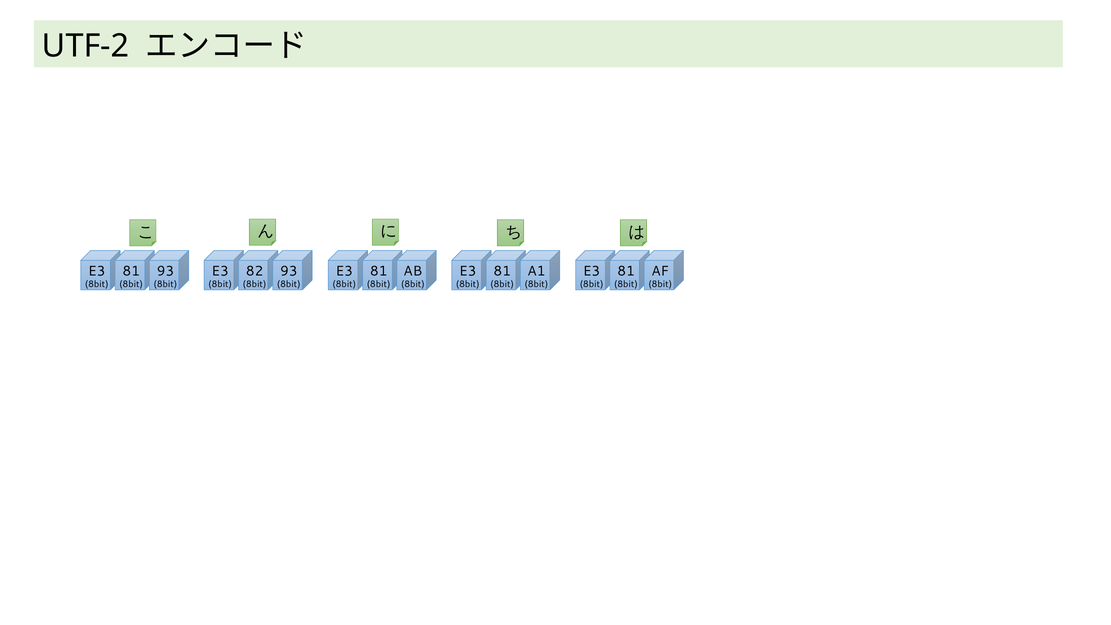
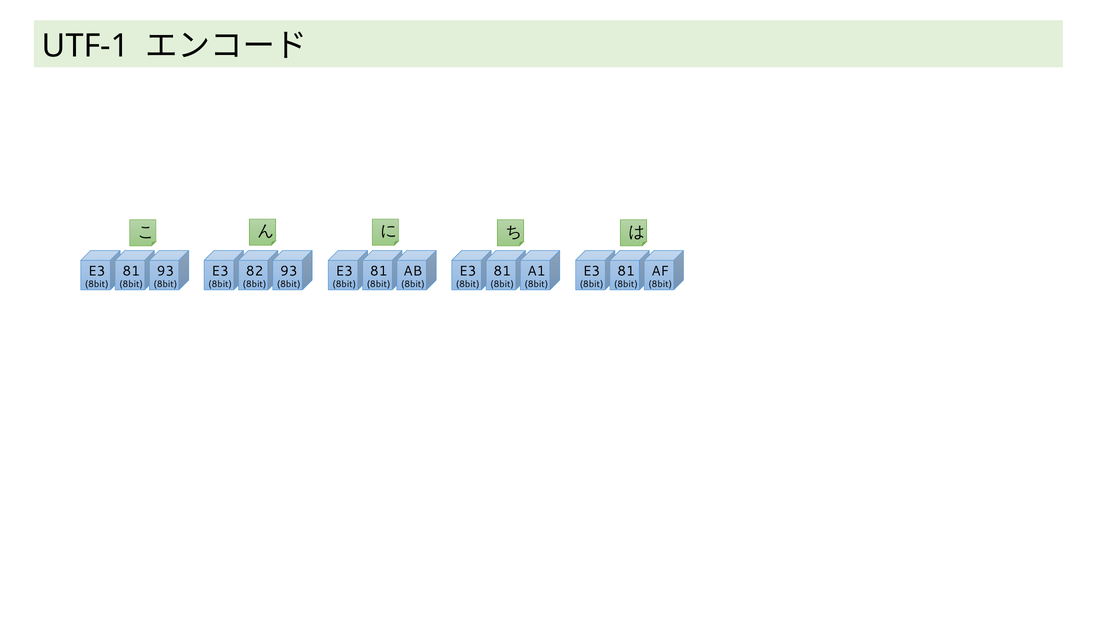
UTF-2: UTF-2 -> UTF-1
